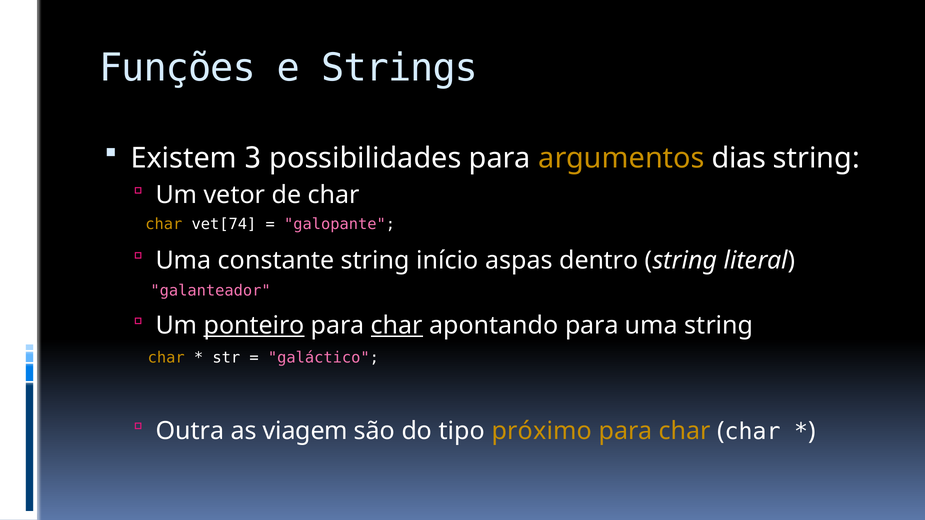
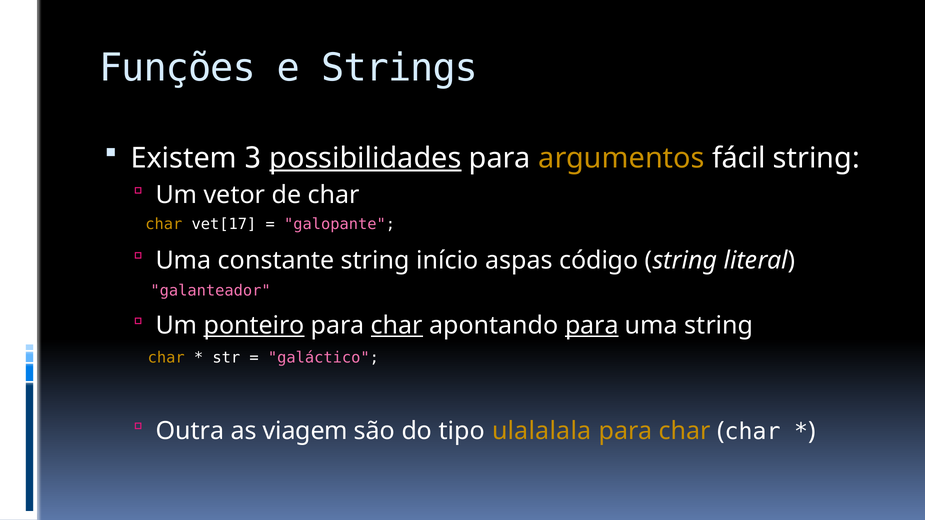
possibilidades underline: none -> present
dias: dias -> fácil
vet[74: vet[74 -> vet[17
dentro: dentro -> código
para at (592, 326) underline: none -> present
próximo: próximo -> ulalalala
